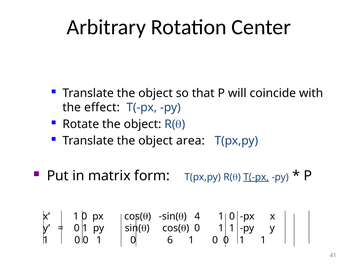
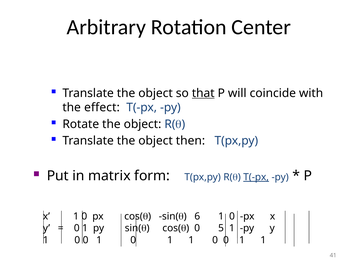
that underline: none -> present
area: area -> then
4: 4 -> 6
cos(q 0 1: 1 -> 5
1 0 6: 6 -> 1
